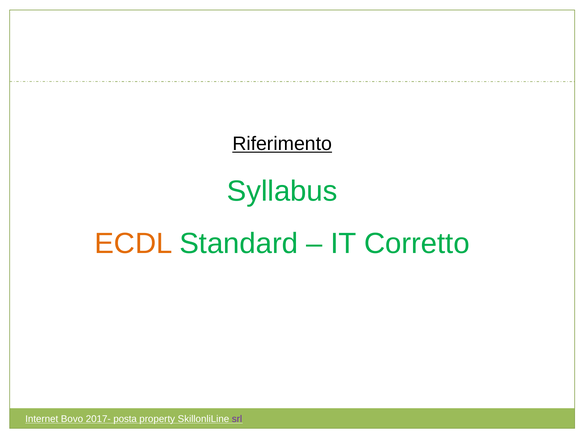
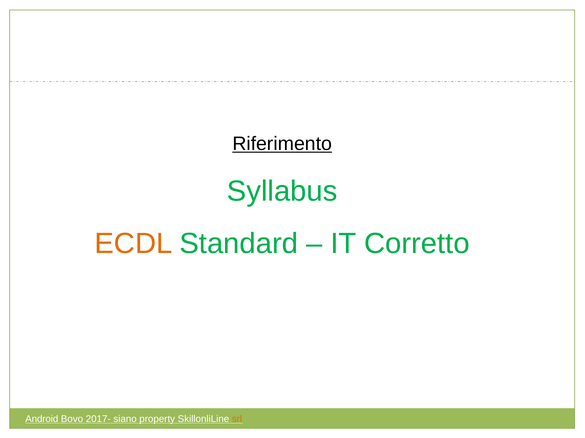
Internet: Internet -> Android
posta: posta -> siano
srl colour: purple -> orange
